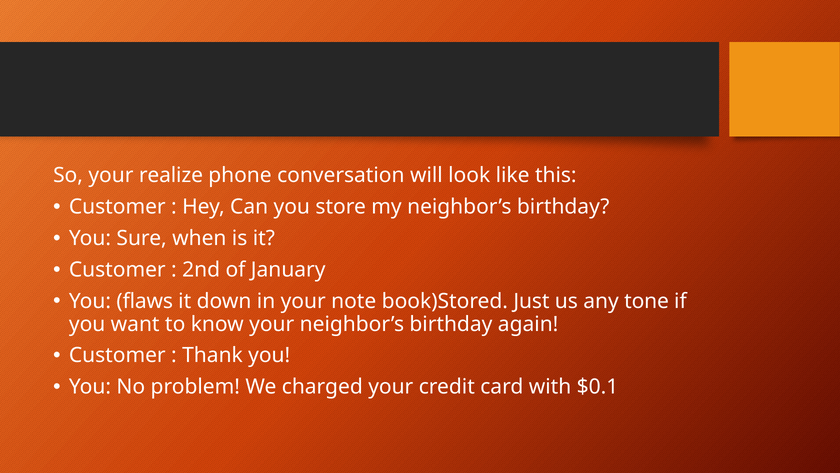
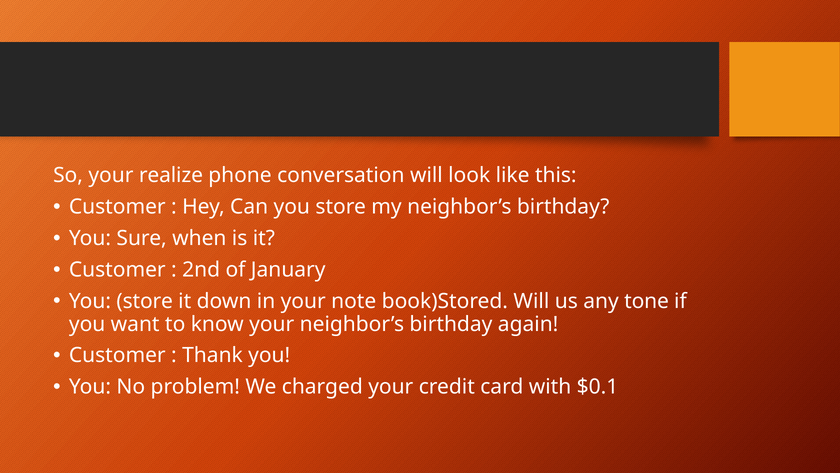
flaws at (145, 301): flaws -> store
book)Stored Just: Just -> Will
